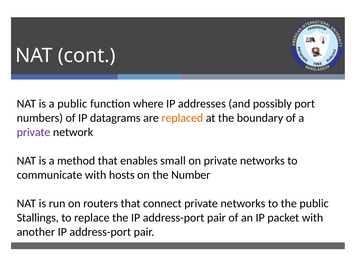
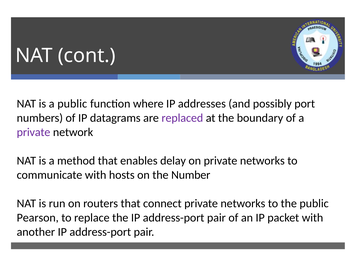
replaced colour: orange -> purple
small: small -> delay
Stallings: Stallings -> Pearson
